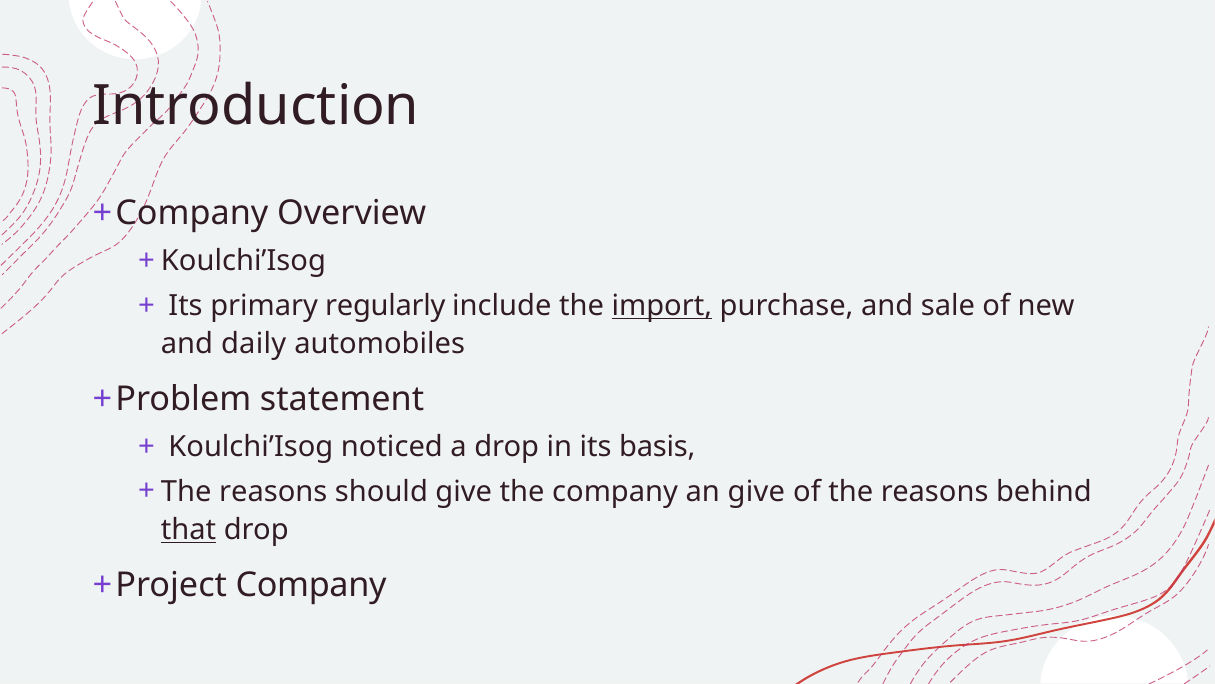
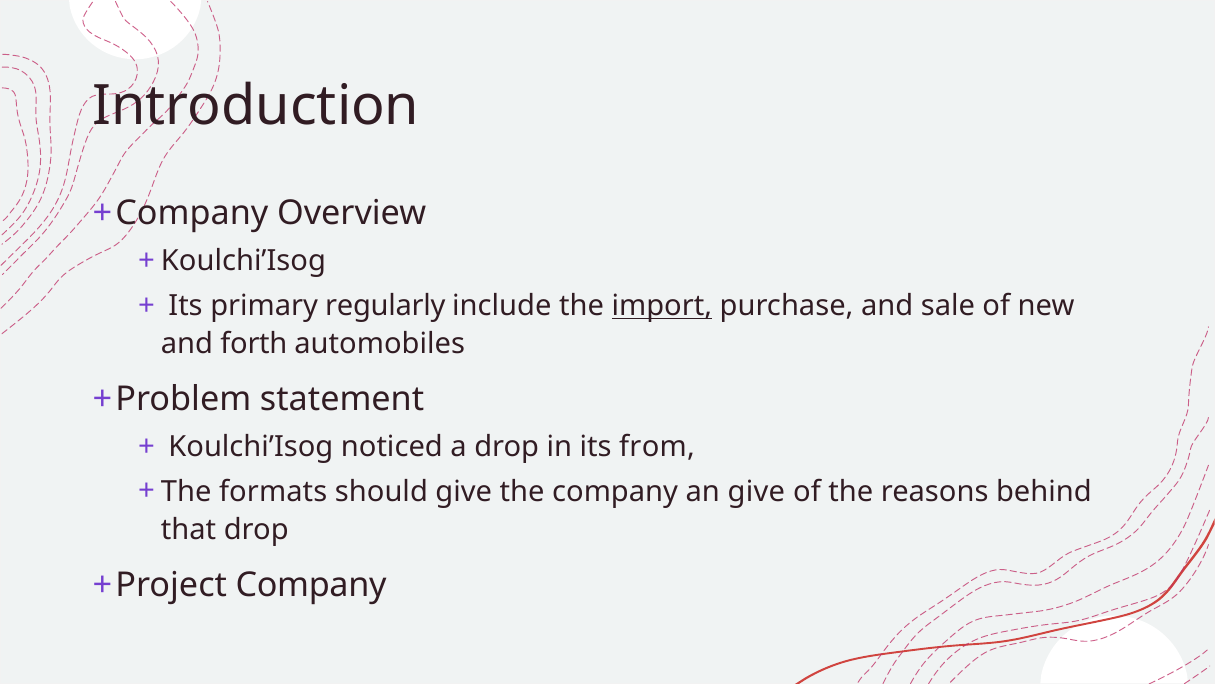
daily: daily -> forth
basis: basis -> from
reasons at (273, 491): reasons -> formats
that underline: present -> none
